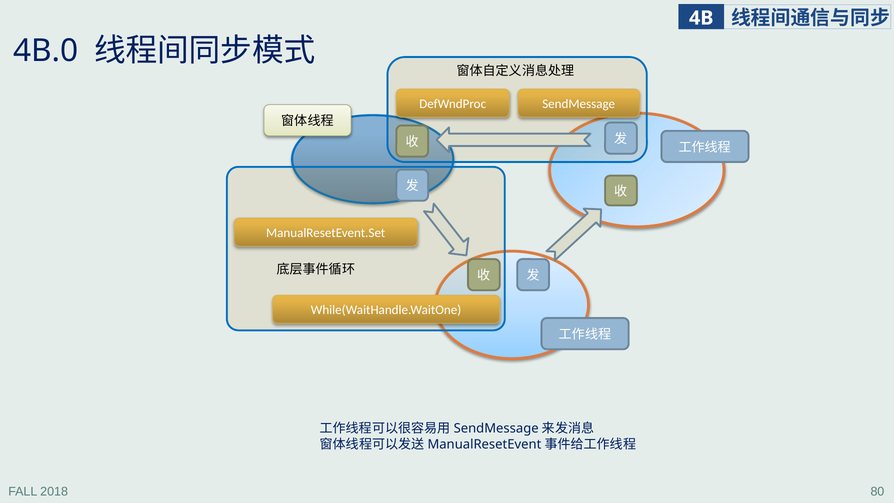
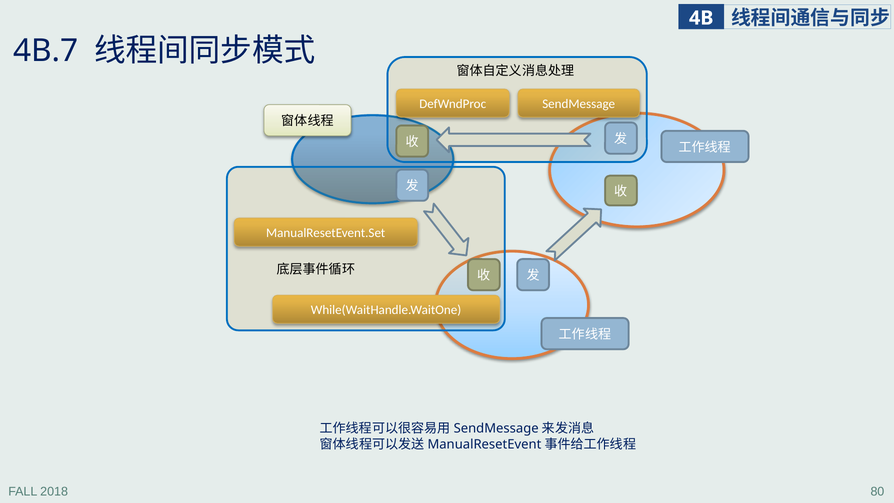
4B.0: 4B.0 -> 4B.7
